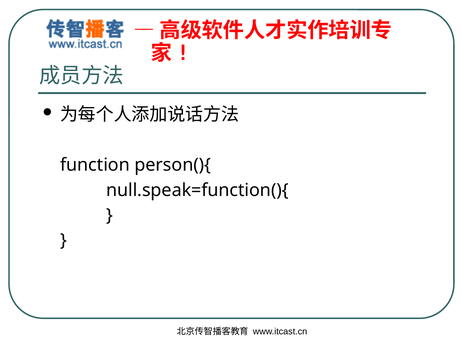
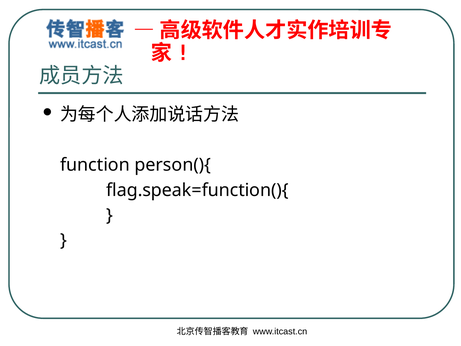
null.speak=function(){: null.speak=function(){ -> flag.speak=function(){
